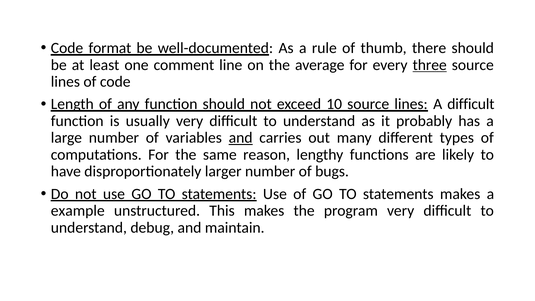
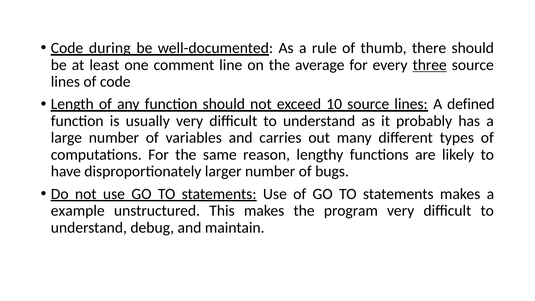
format: format -> during
A difficult: difficult -> defined
and at (241, 138) underline: present -> none
